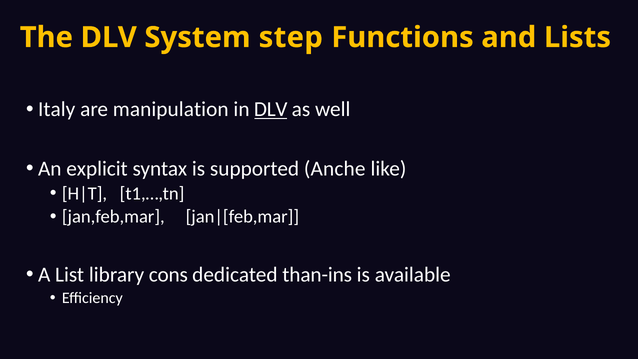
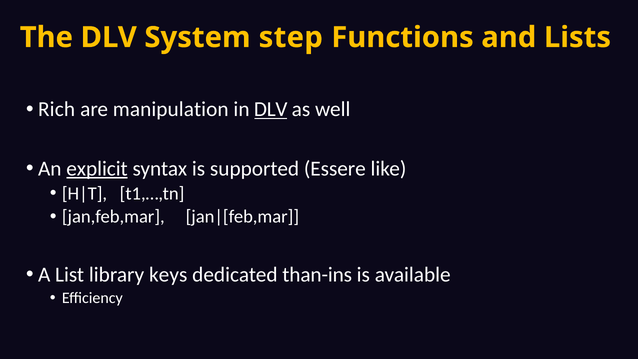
Italy: Italy -> Rich
explicit underline: none -> present
Anche: Anche -> Essere
cons: cons -> keys
